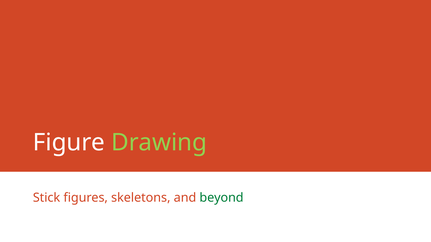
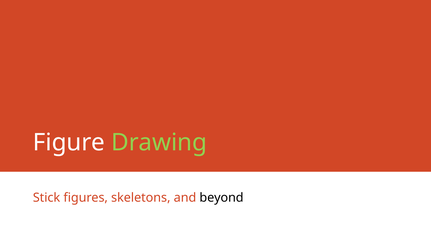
beyond colour: green -> black
